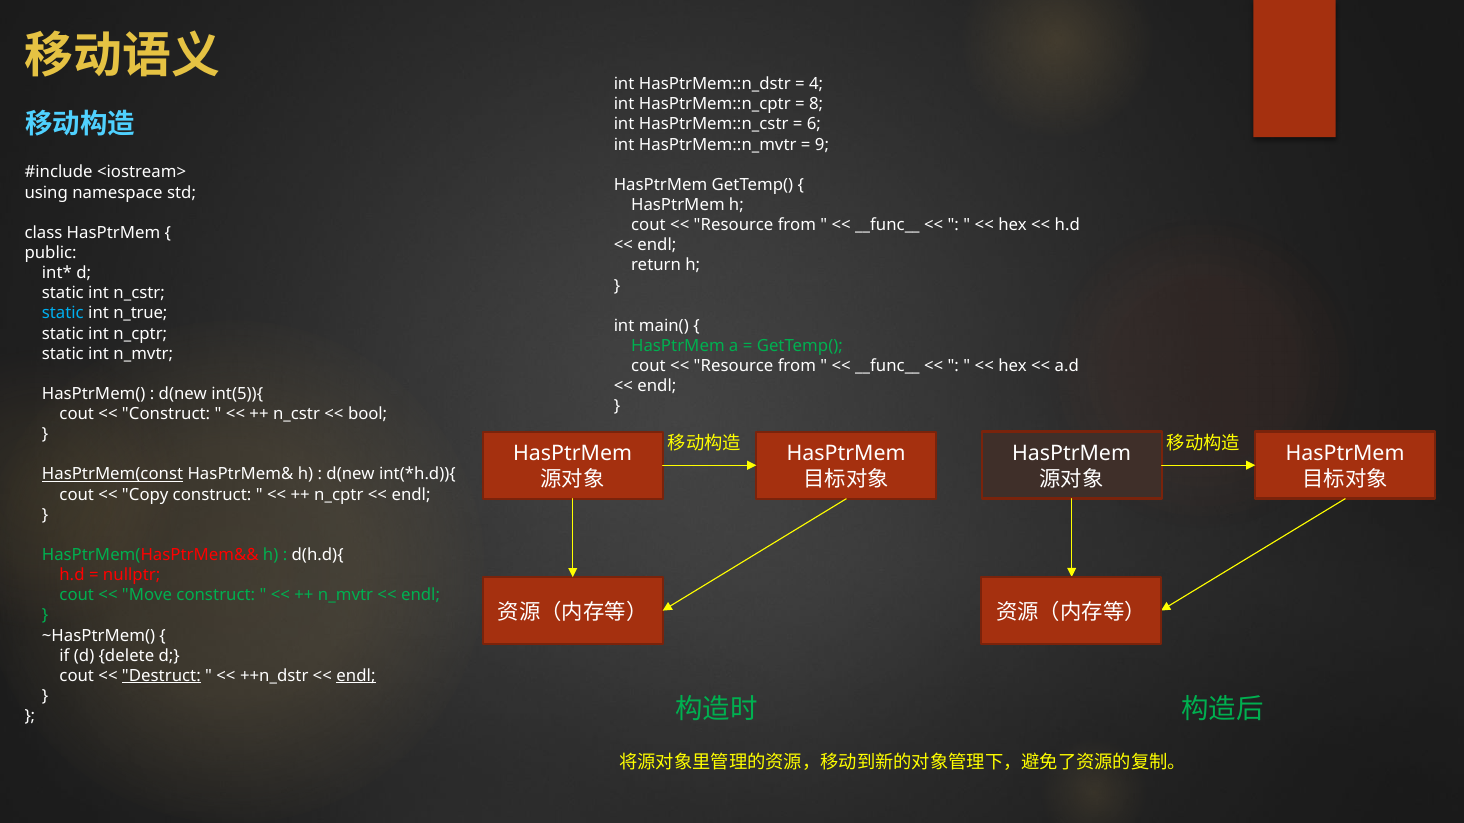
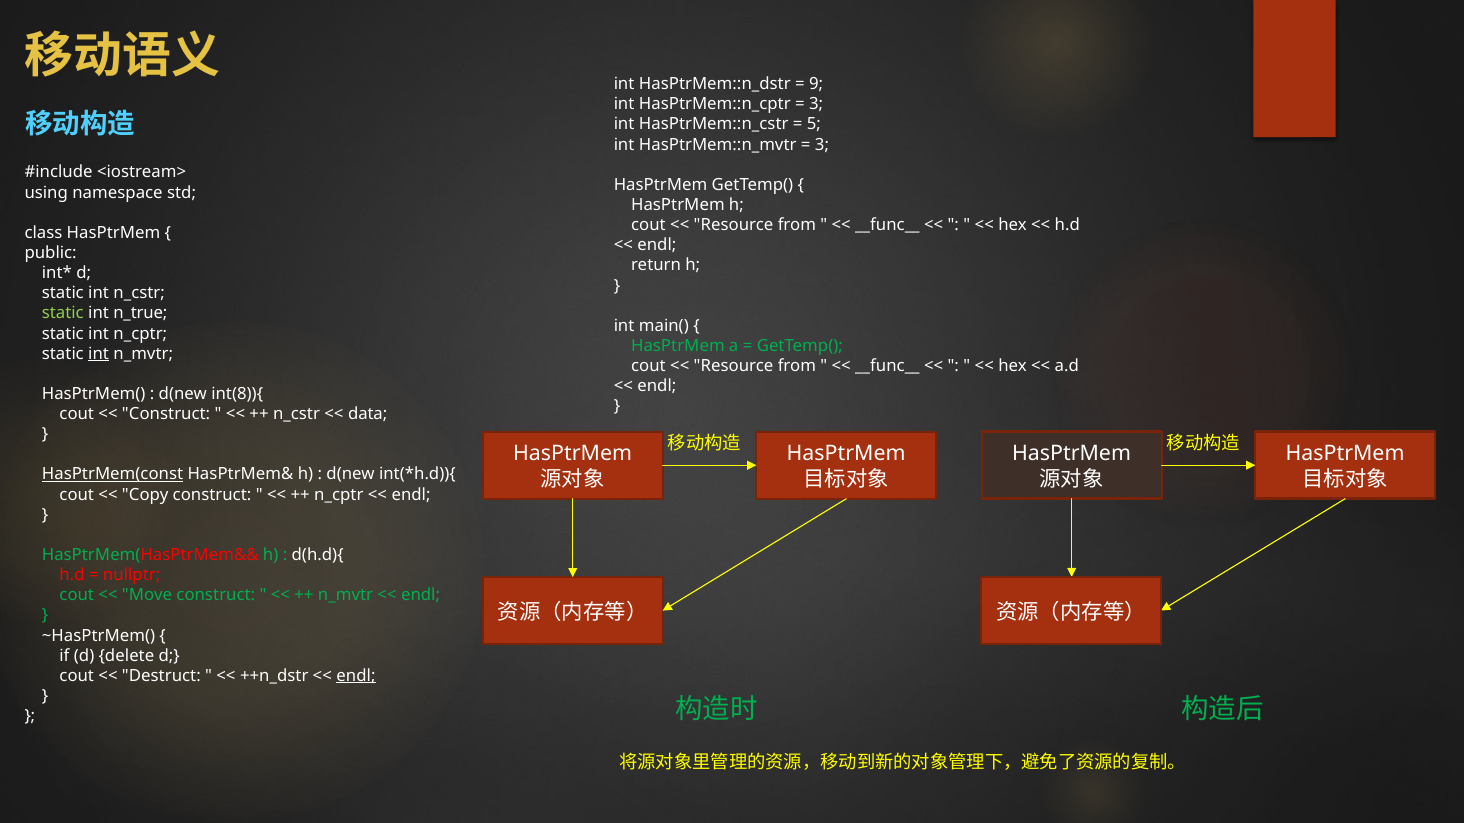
4: 4 -> 9
8 at (816, 104): 8 -> 3
6: 6 -> 5
9 at (822, 145): 9 -> 3
static at (63, 314) colour: light blue -> light green
int at (99, 354) underline: none -> present
int(5)){: int(5)){ -> int(8)){
bool: bool -> data
Destruct underline: present -> none
